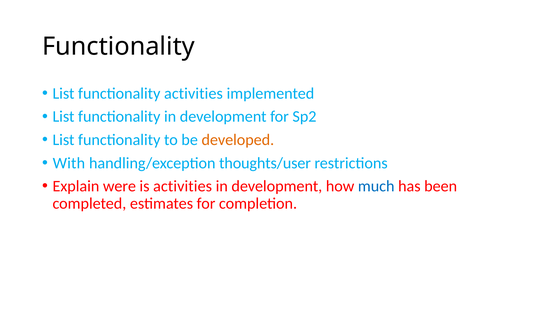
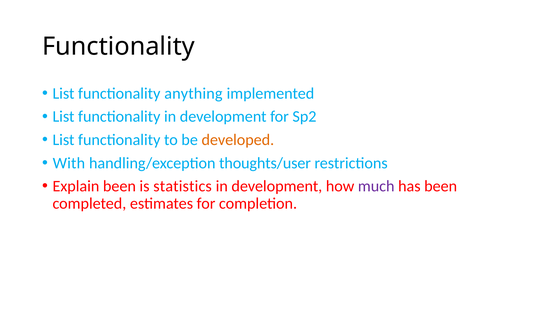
functionality activities: activities -> anything
Explain were: were -> been
is activities: activities -> statistics
much colour: blue -> purple
